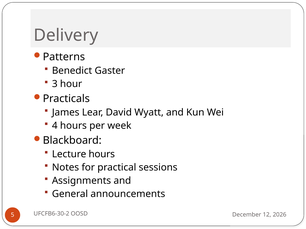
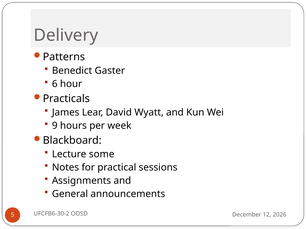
3: 3 -> 6
4: 4 -> 9
Lecture hours: hours -> some
